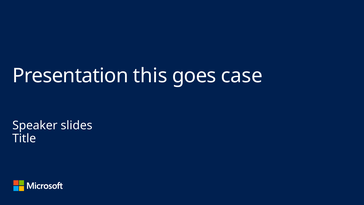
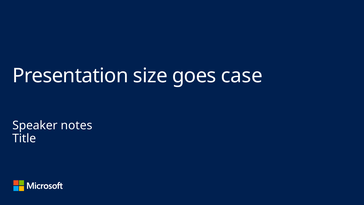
this: this -> size
slides: slides -> notes
